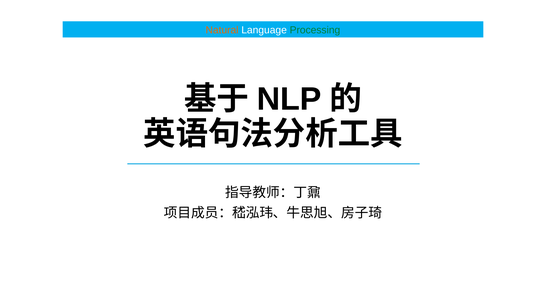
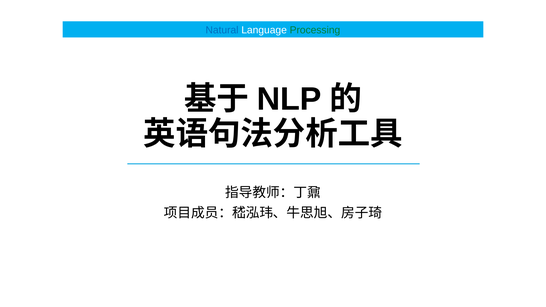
Natural colour: orange -> blue
